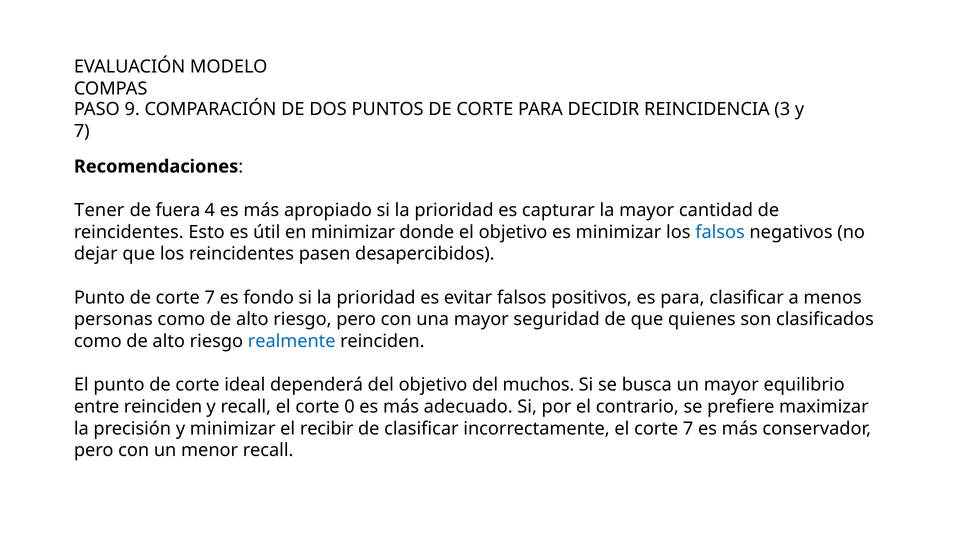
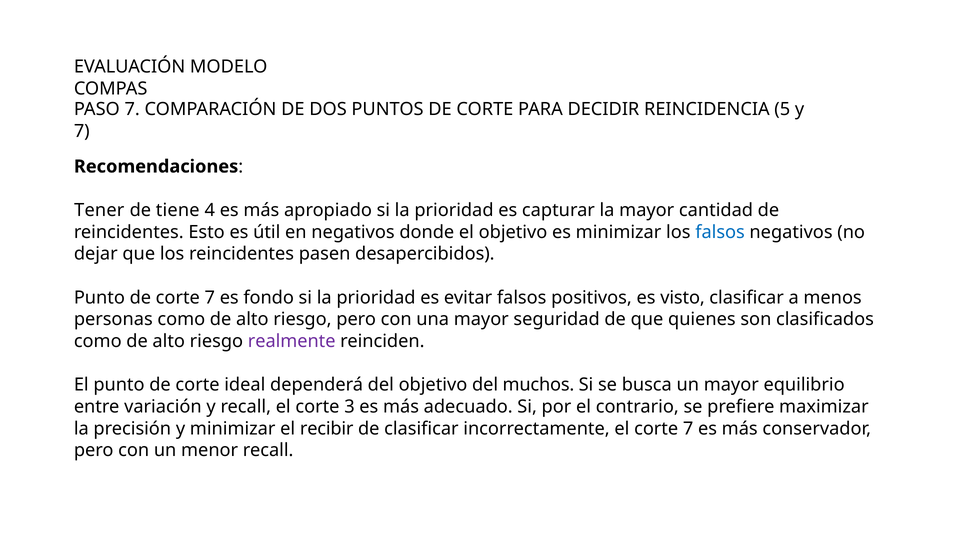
PASO 9: 9 -> 7
3: 3 -> 5
fuera: fuera -> tiene
en minimizar: minimizar -> negativos
es para: para -> visto
realmente colour: blue -> purple
entre reinciden: reinciden -> variación
0: 0 -> 3
